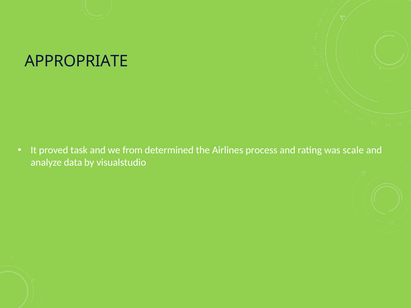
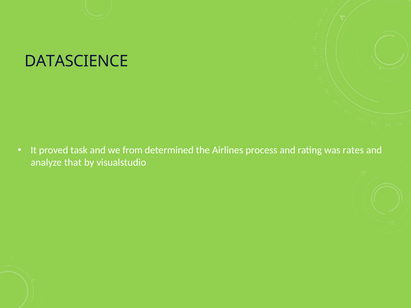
APPROPRIATE: APPROPRIATE -> DATASCIENCE
scale: scale -> rates
data: data -> that
